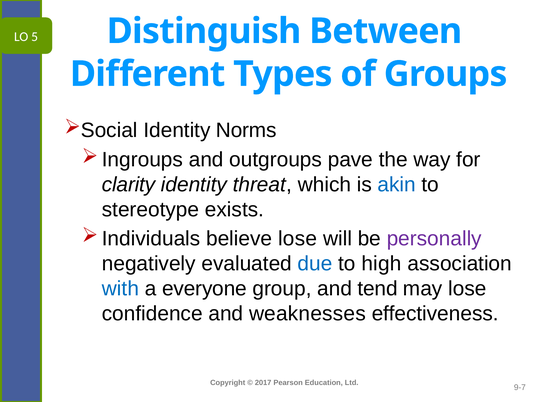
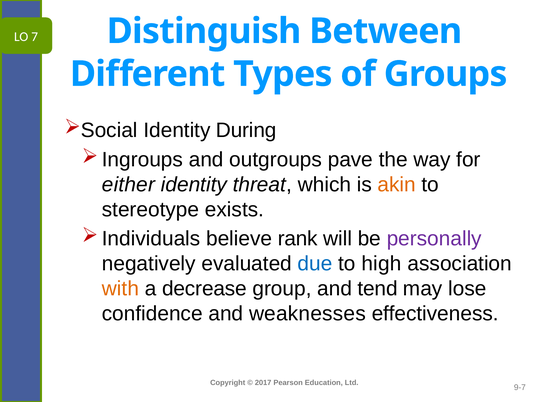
5: 5 -> 7
Norms: Norms -> During
clarity: clarity -> either
akin colour: blue -> orange
believe lose: lose -> rank
with colour: blue -> orange
everyone: everyone -> decrease
